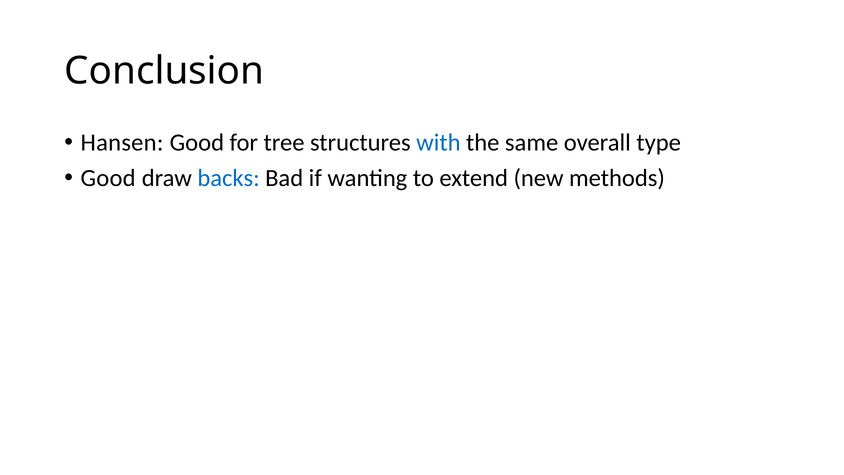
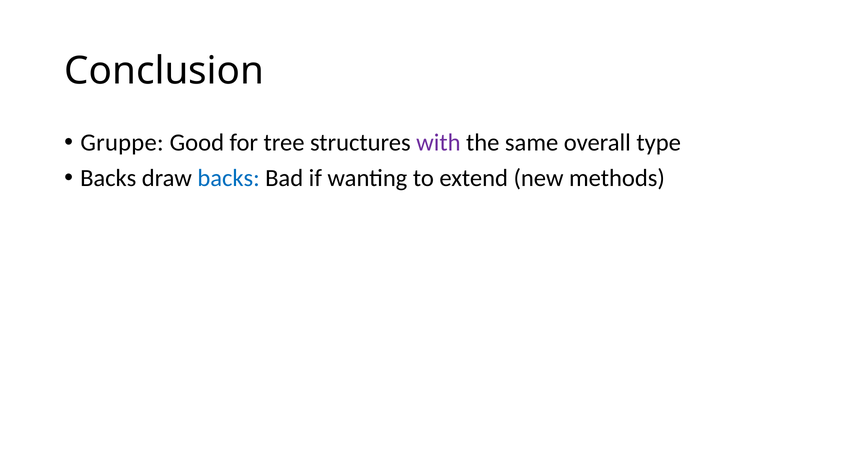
Hansen: Hansen -> Gruppe
with colour: blue -> purple
Good at (108, 178): Good -> Backs
